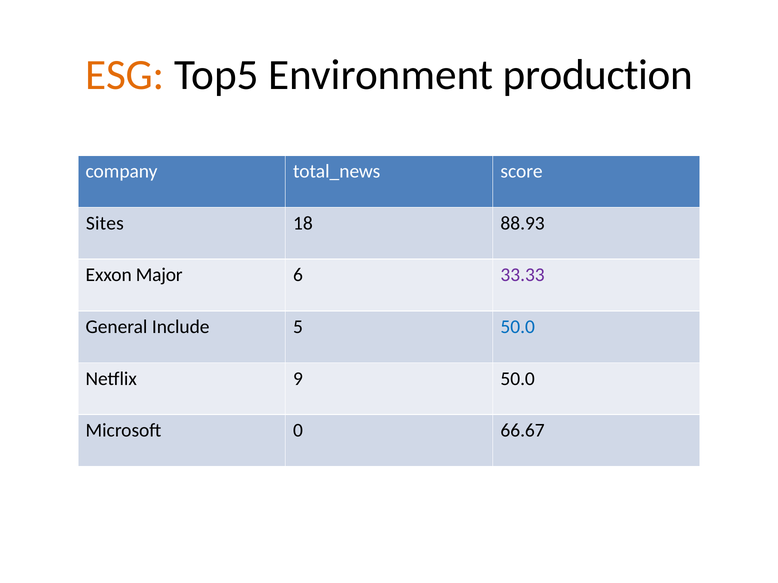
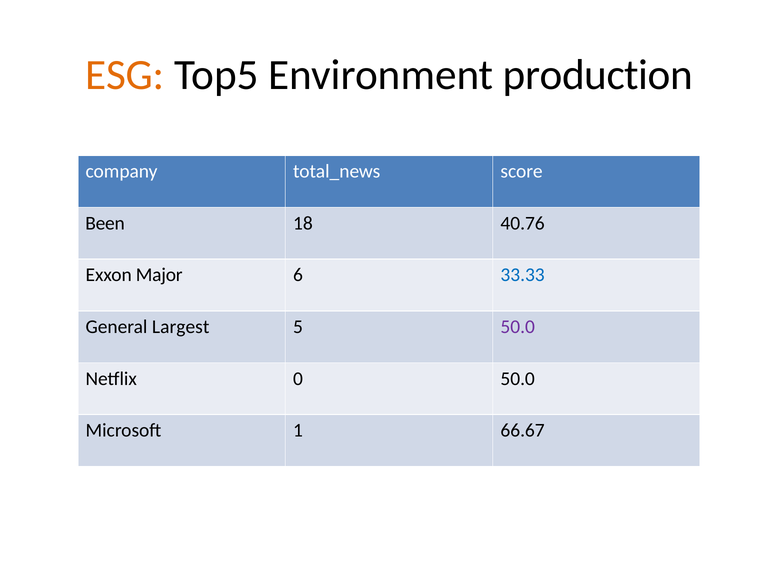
Sites: Sites -> Been
88.93: 88.93 -> 40.76
33.33 colour: purple -> blue
Include: Include -> Largest
50.0 at (518, 327) colour: blue -> purple
9: 9 -> 0
0: 0 -> 1
